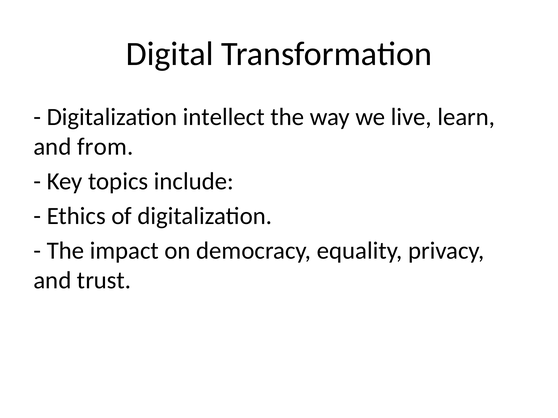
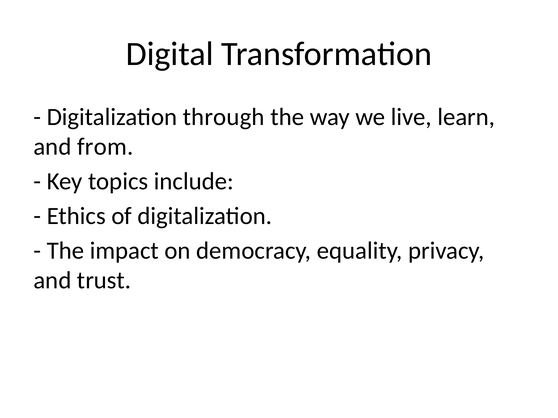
intellect: intellect -> through
